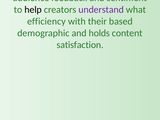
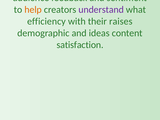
help colour: black -> orange
based: based -> raises
holds: holds -> ideas
